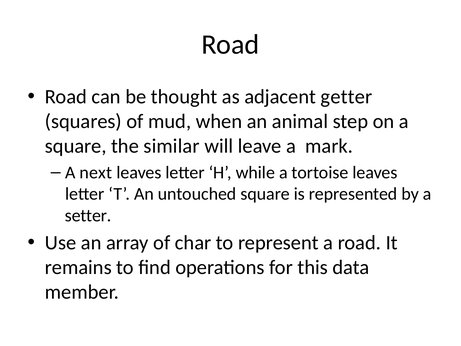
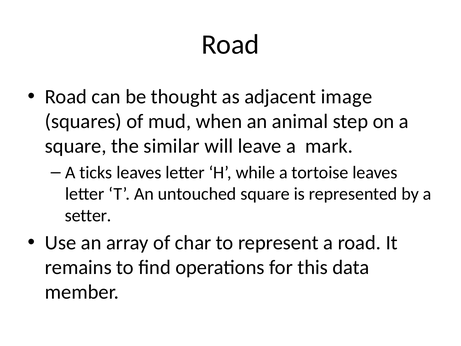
getter: getter -> image
next: next -> ticks
